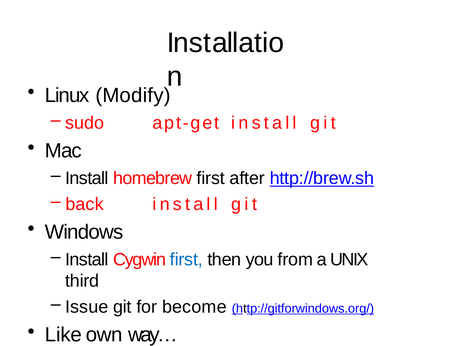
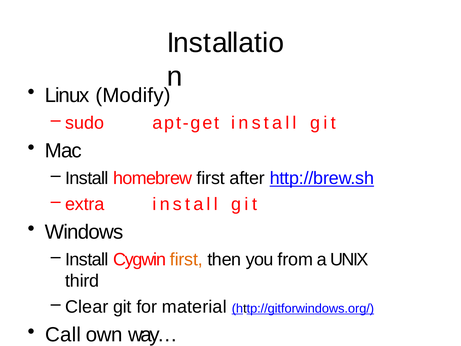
back: back -> extra
first at (186, 259) colour: blue -> orange
Issue: Issue -> Clear
become: become -> material
Like: Like -> Call
